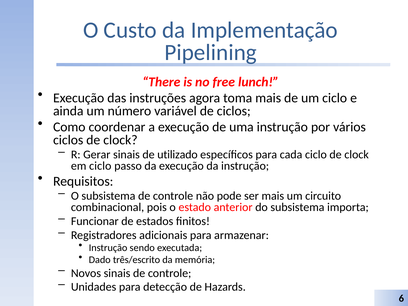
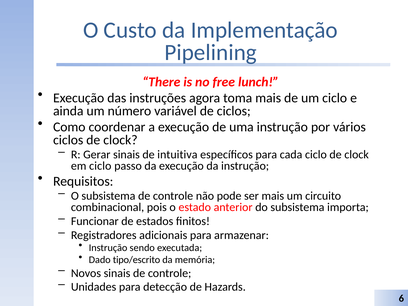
utilizado: utilizado -> intuitiva
três/escrito: três/escrito -> tipo/escrito
